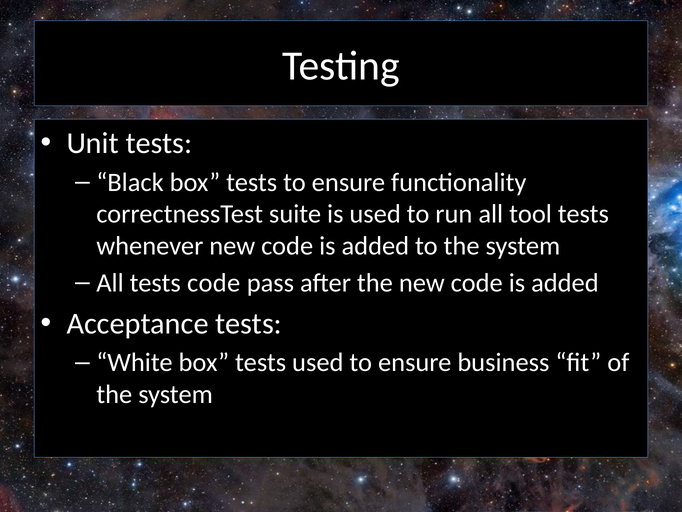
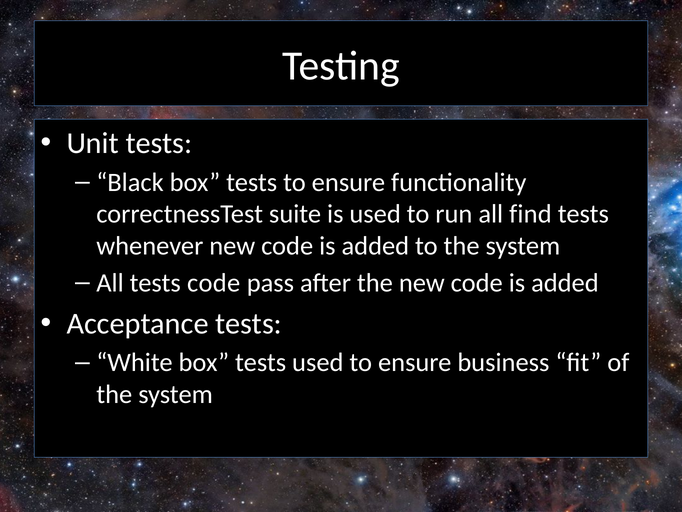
tool: tool -> find
